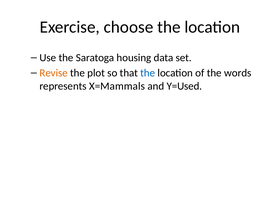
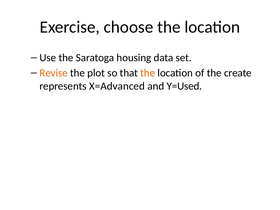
the at (148, 73) colour: blue -> orange
words: words -> create
X=Mammals: X=Mammals -> X=Advanced
